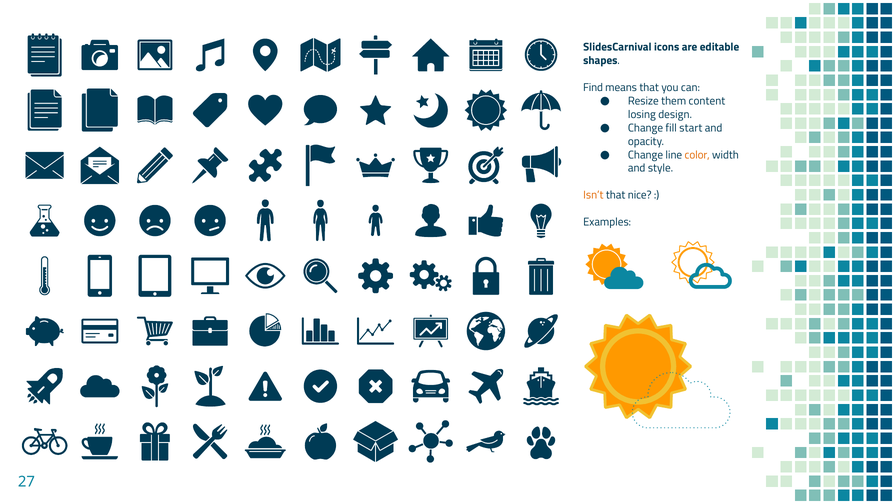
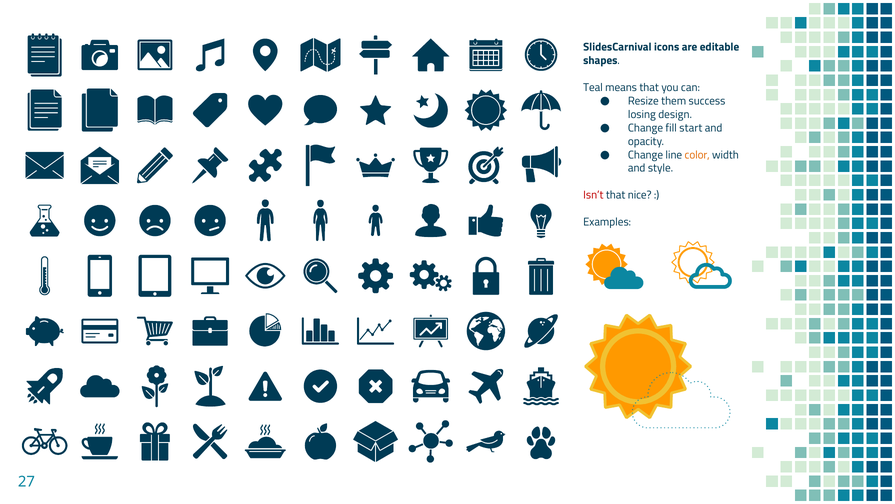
Find: Find -> Teal
content: content -> success
Isn’t colour: orange -> red
